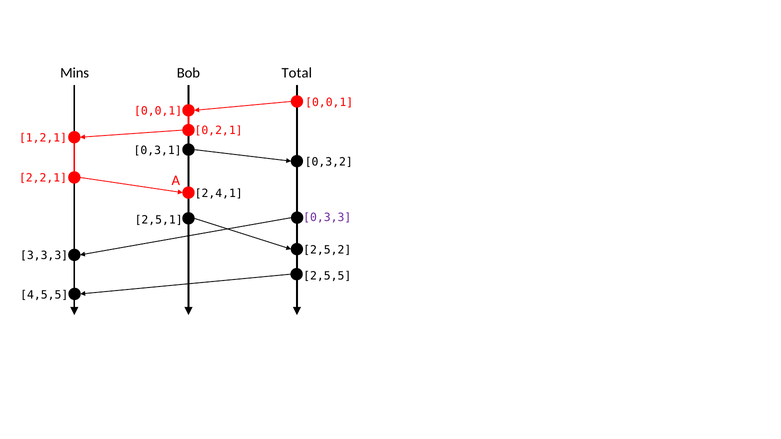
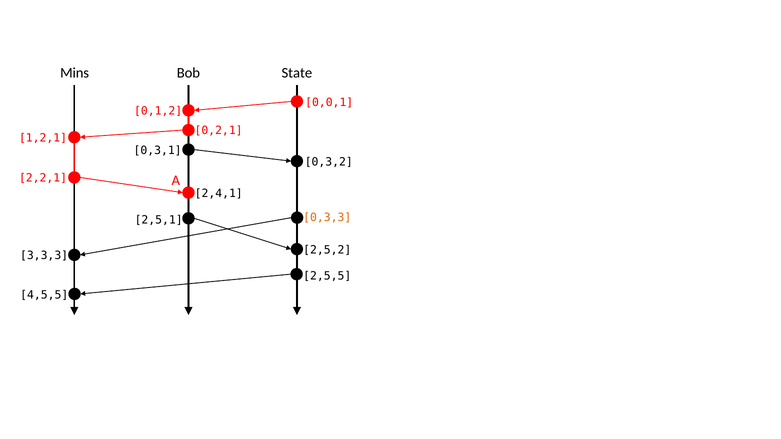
Total: Total -> State
0,0,1 at (158, 111): 0,0,1 -> 0,1,2
0,3,3 colour: purple -> orange
